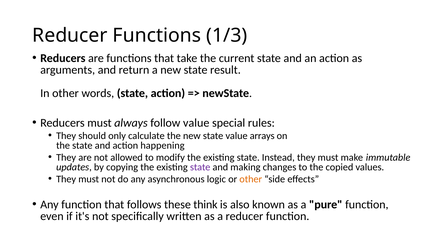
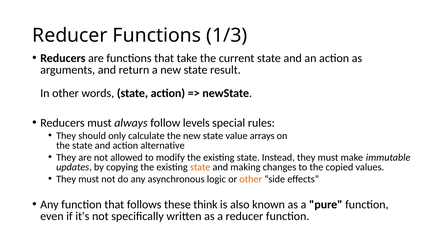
follow value: value -> levels
happening: happening -> alternative
state at (200, 168) colour: purple -> orange
